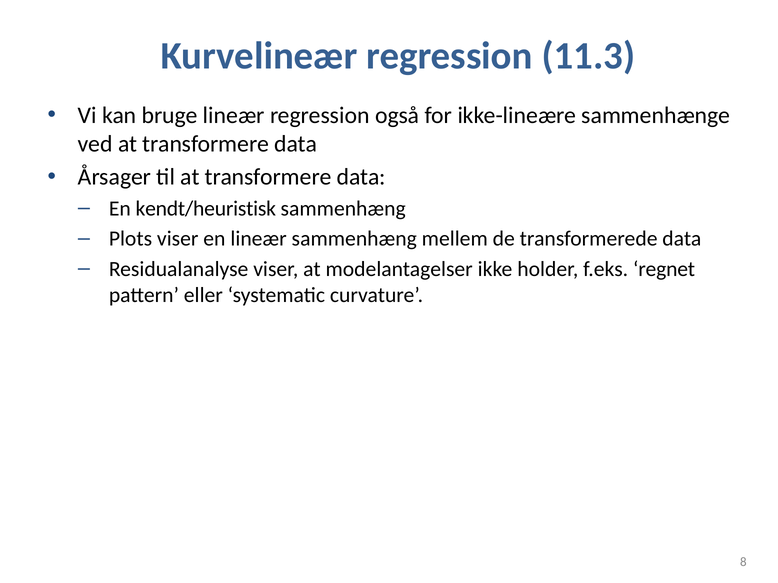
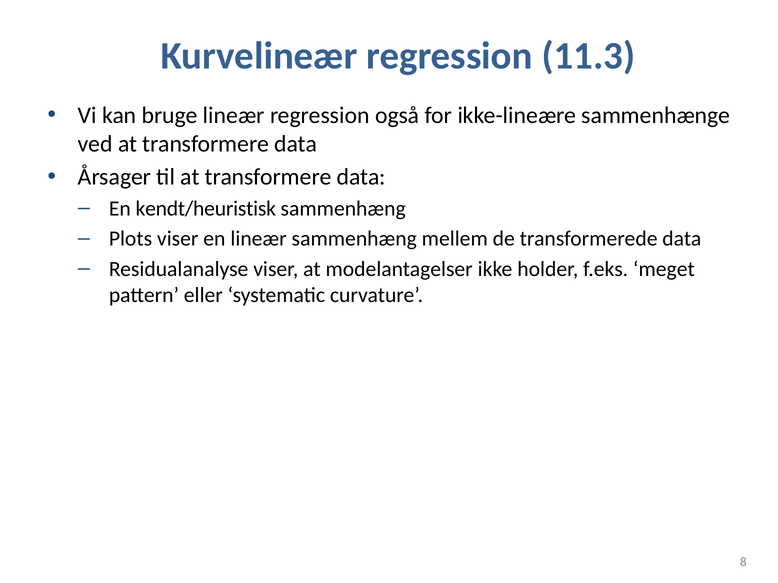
regnet: regnet -> meget
